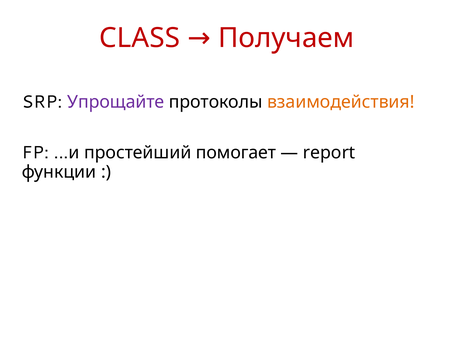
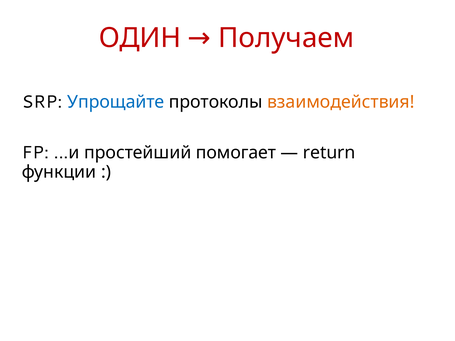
CLASS: CLASS -> ОДИН
Упрощайте colour: purple -> blue
report: report -> return
